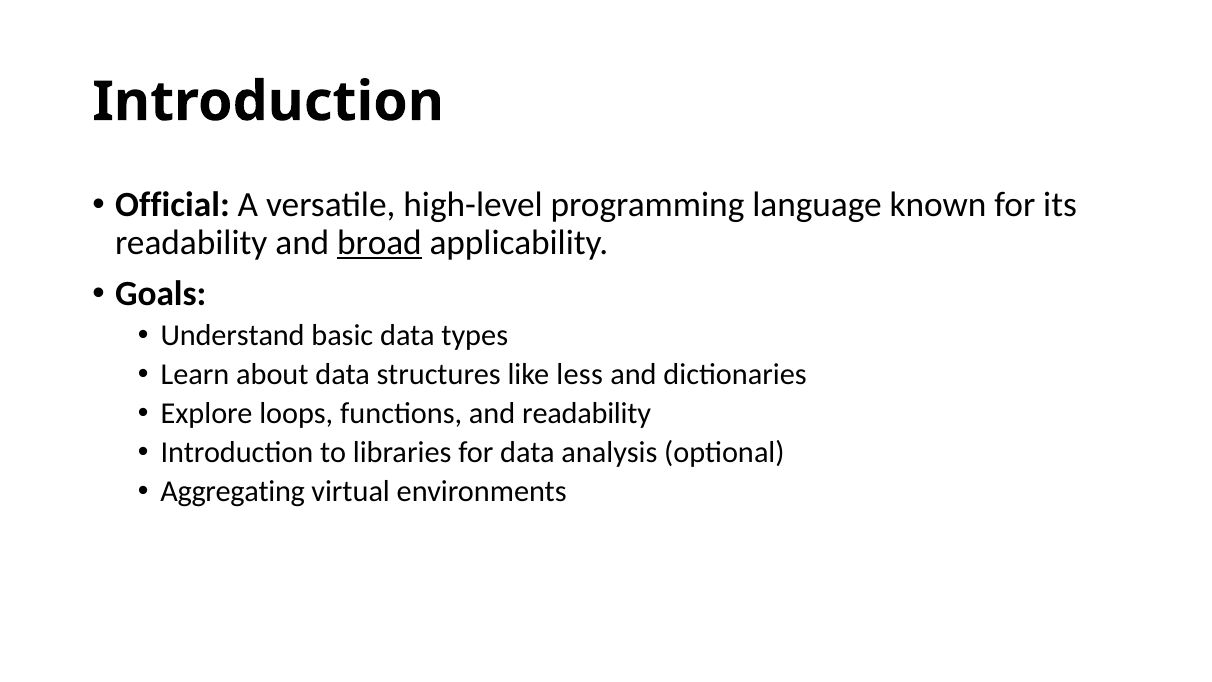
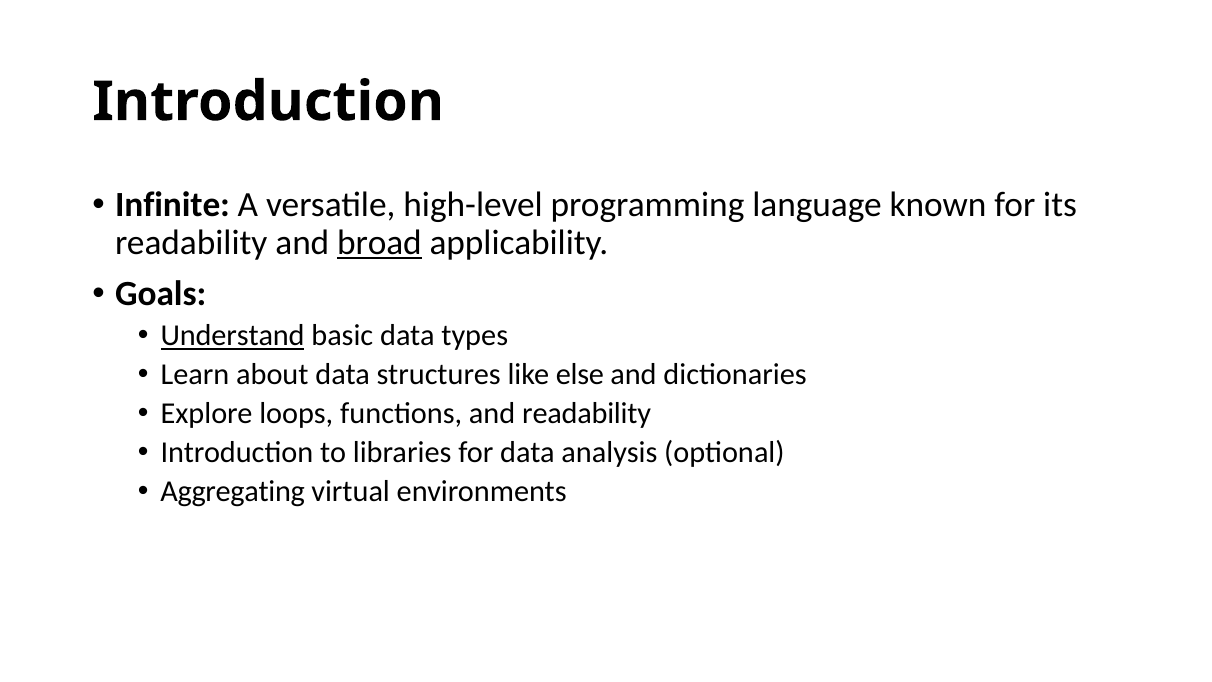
Official: Official -> Infinite
Understand underline: none -> present
less: less -> else
